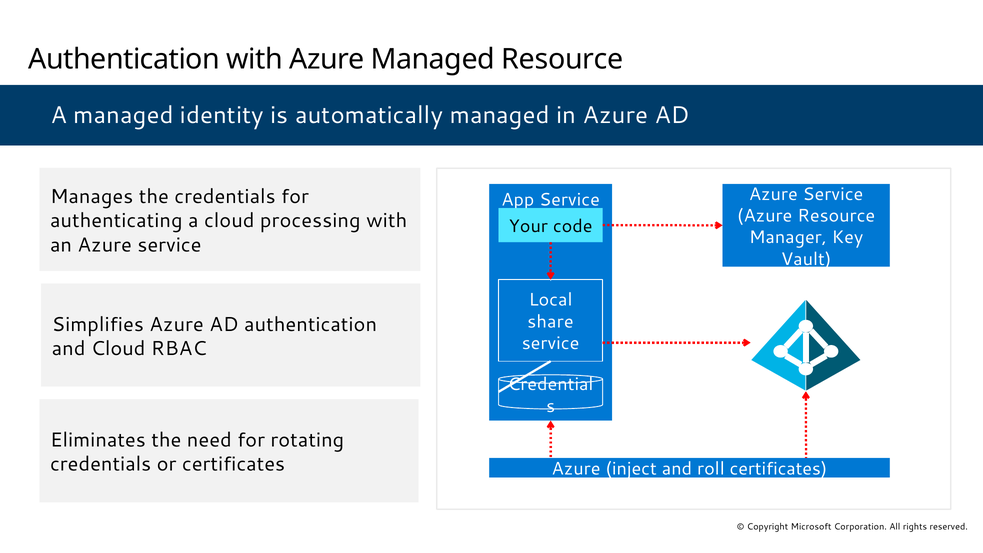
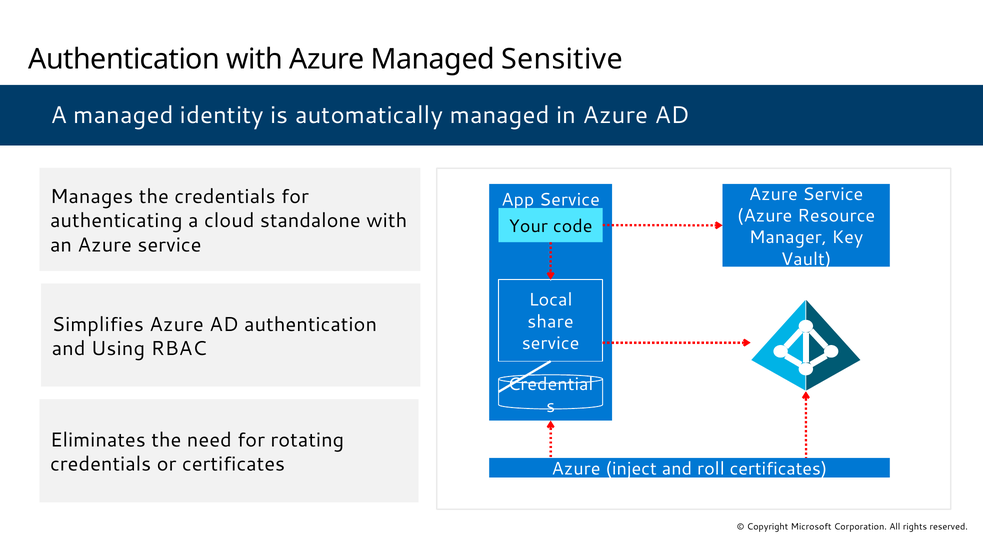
Managed Resource: Resource -> Sensitive
processing: processing -> standalone
and Cloud: Cloud -> Using
